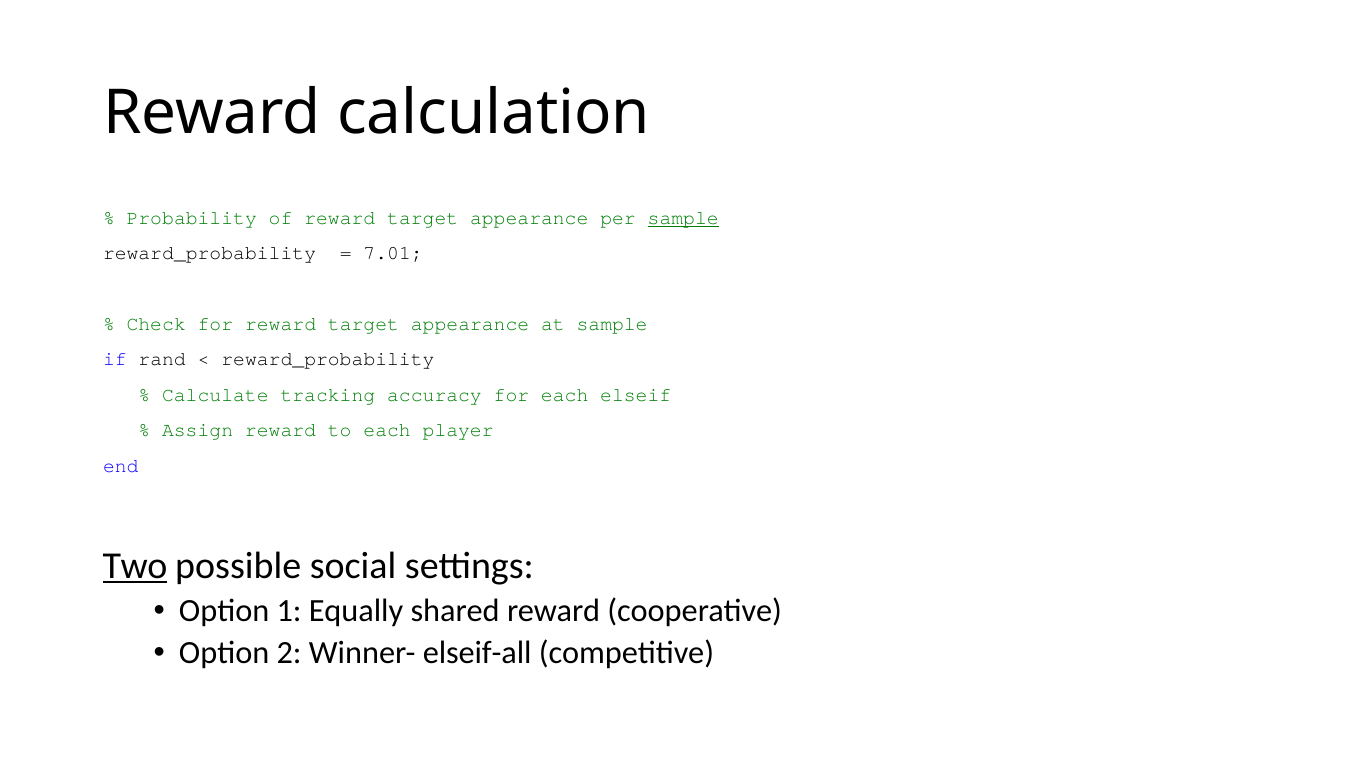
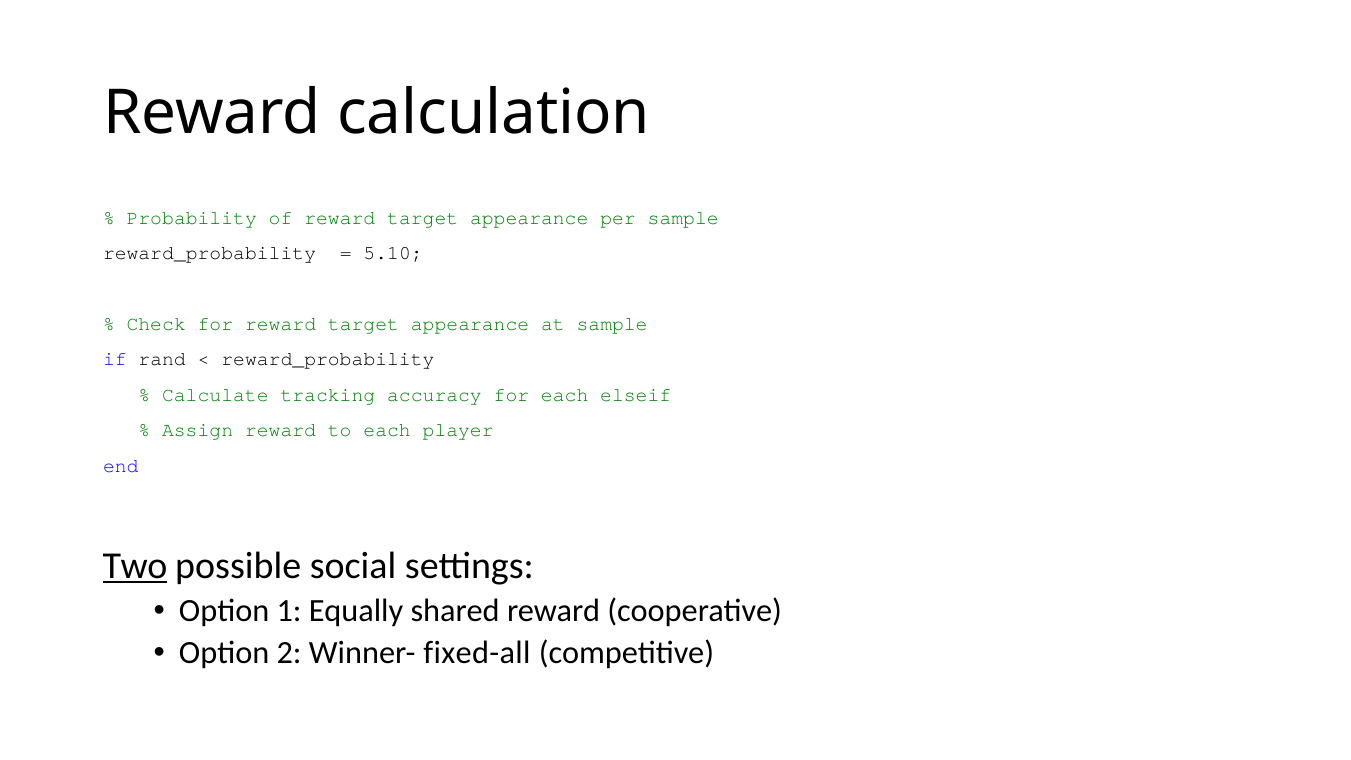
sample at (683, 218) underline: present -> none
7.01: 7.01 -> 5.10
elseif-all: elseif-all -> fixed-all
